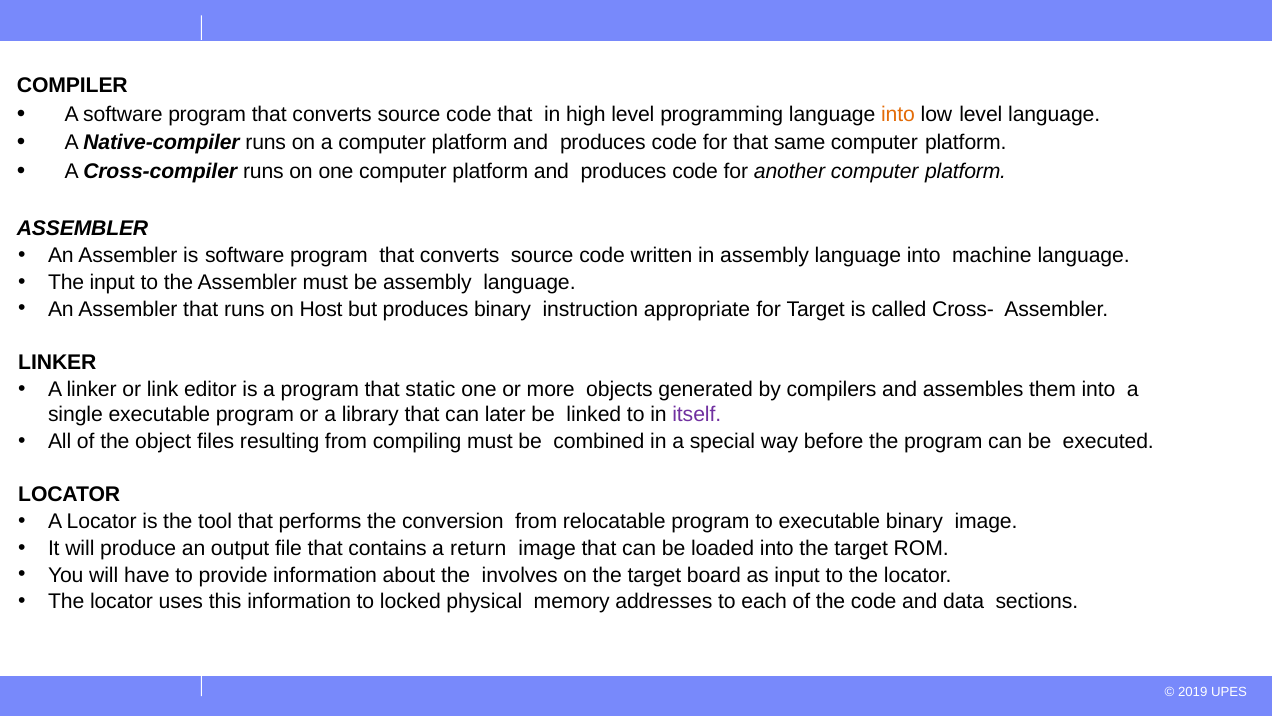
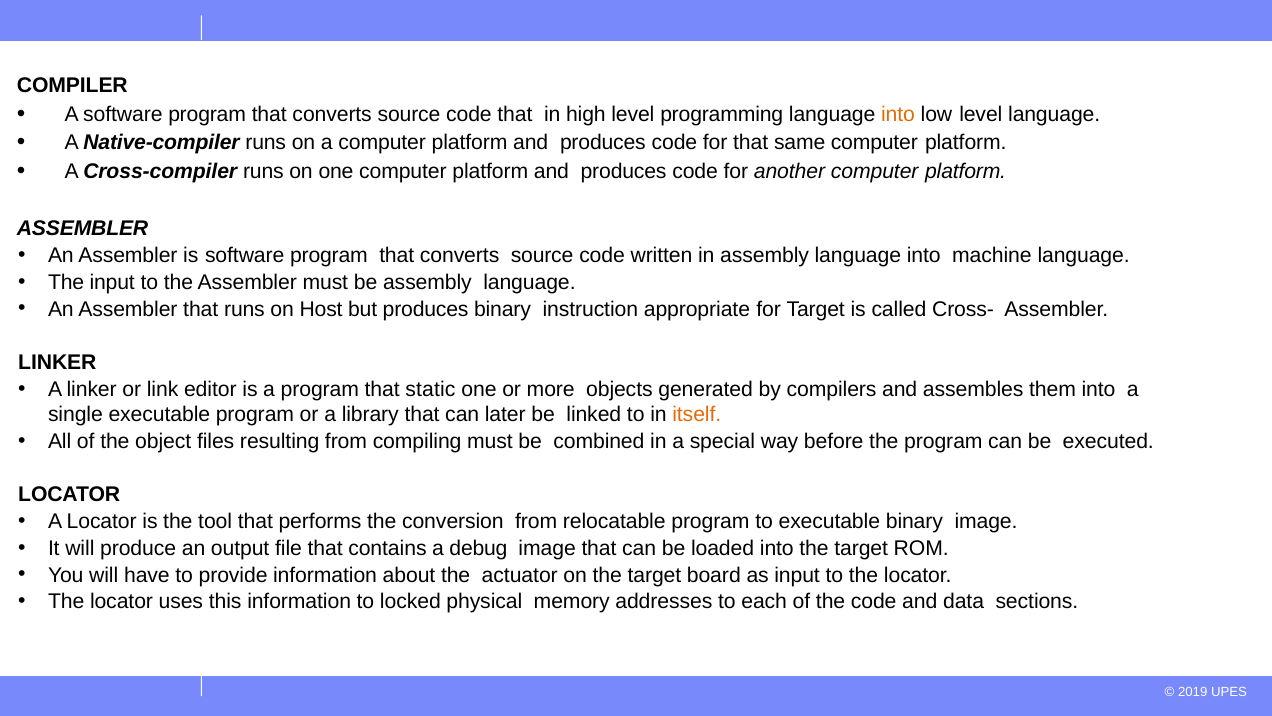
itself colour: purple -> orange
return: return -> debug
involves: involves -> actuator
